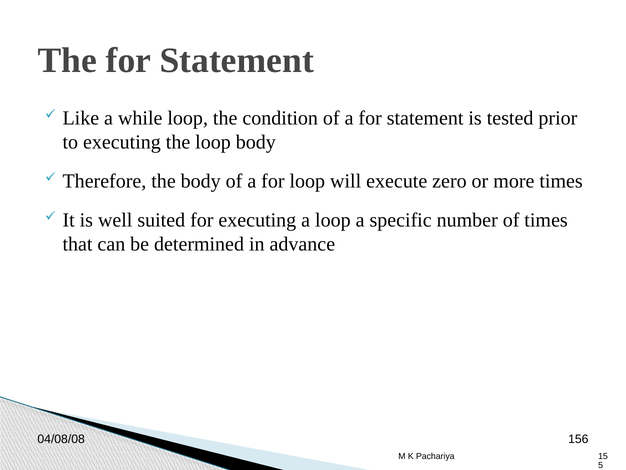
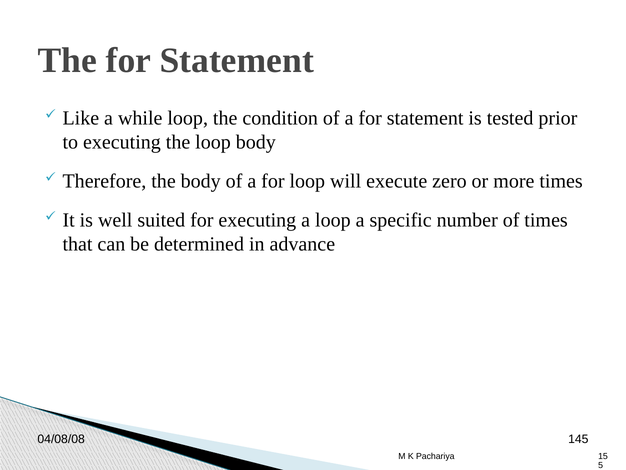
156: 156 -> 145
